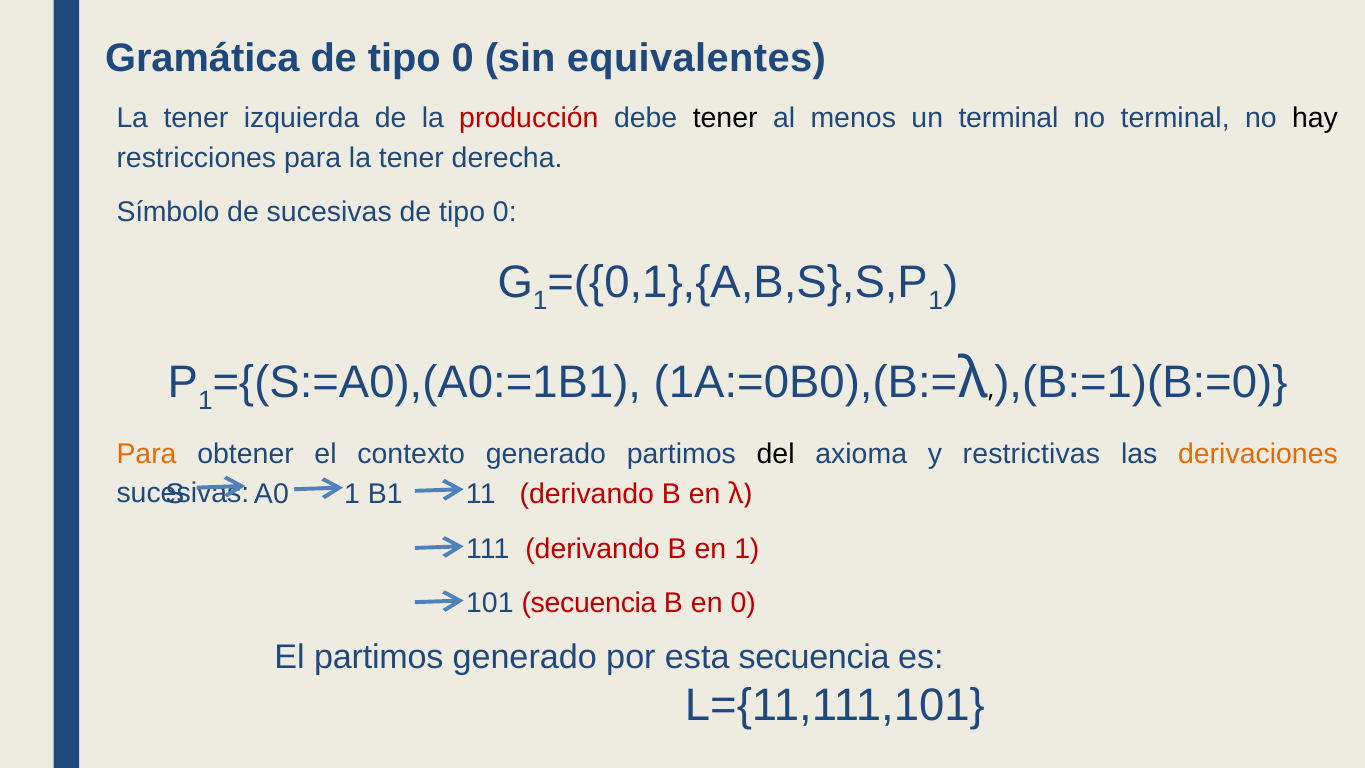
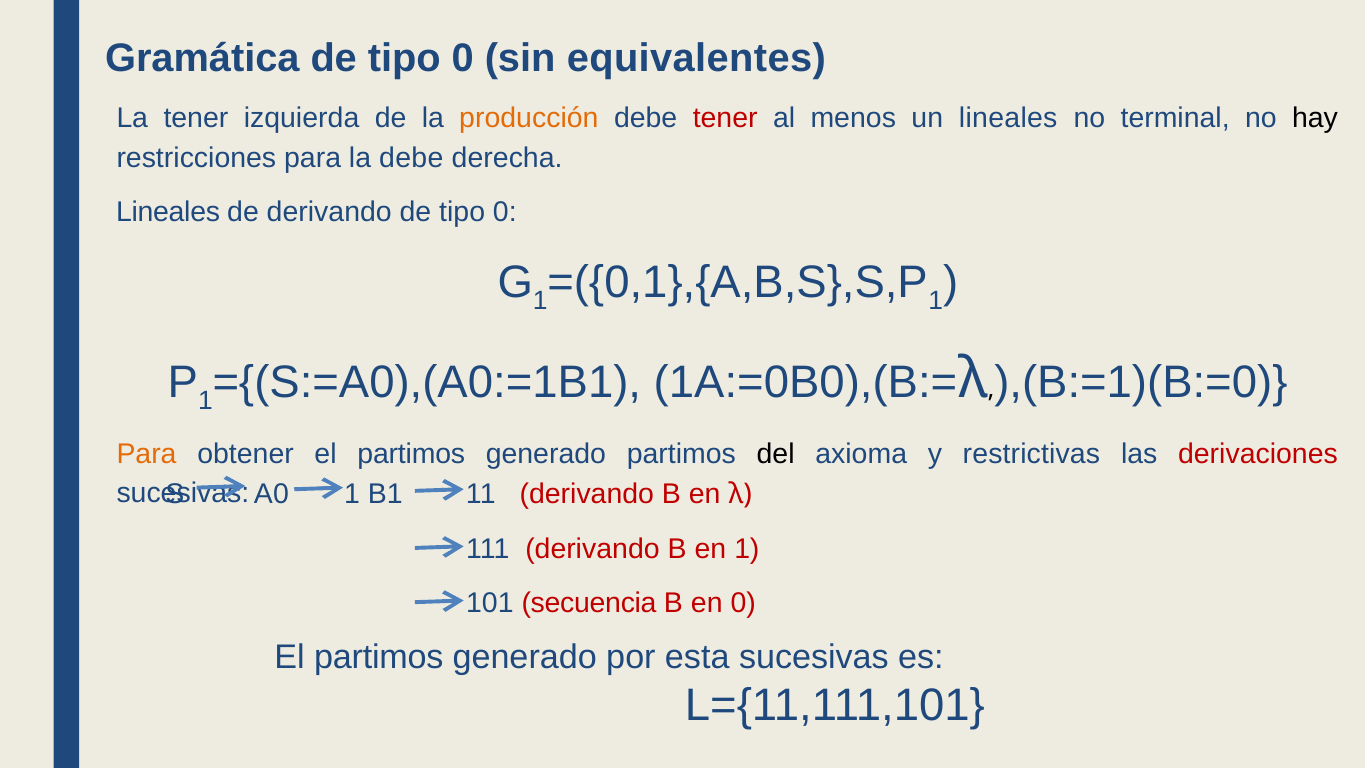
producción colour: red -> orange
tener at (725, 119) colour: black -> red
un terminal: terminal -> lineales
para la tener: tener -> debe
Símbolo at (168, 212): Símbolo -> Lineales
de sucesivas: sucesivas -> derivando
obtener el contexto: contexto -> partimos
derivaciones colour: orange -> red
esta secuencia: secuencia -> sucesivas
